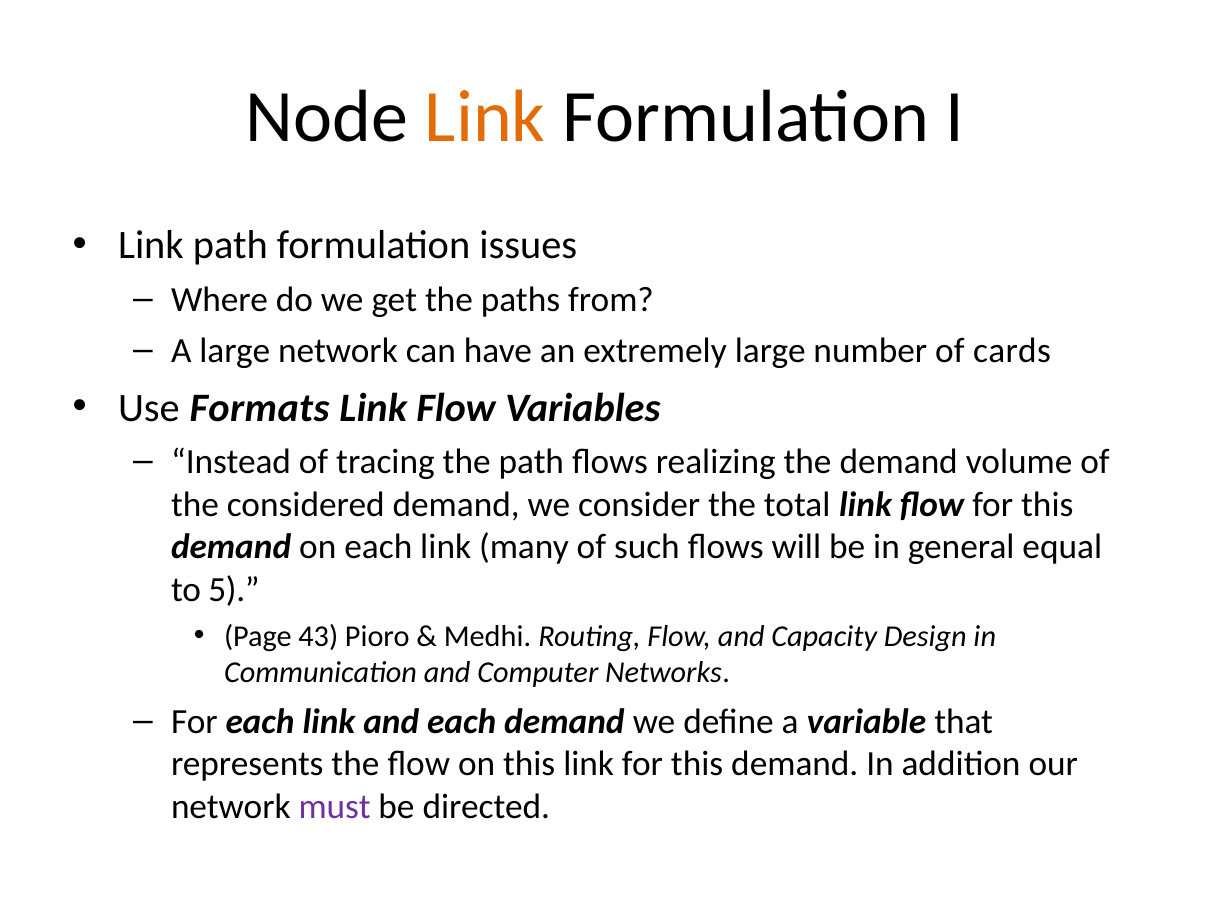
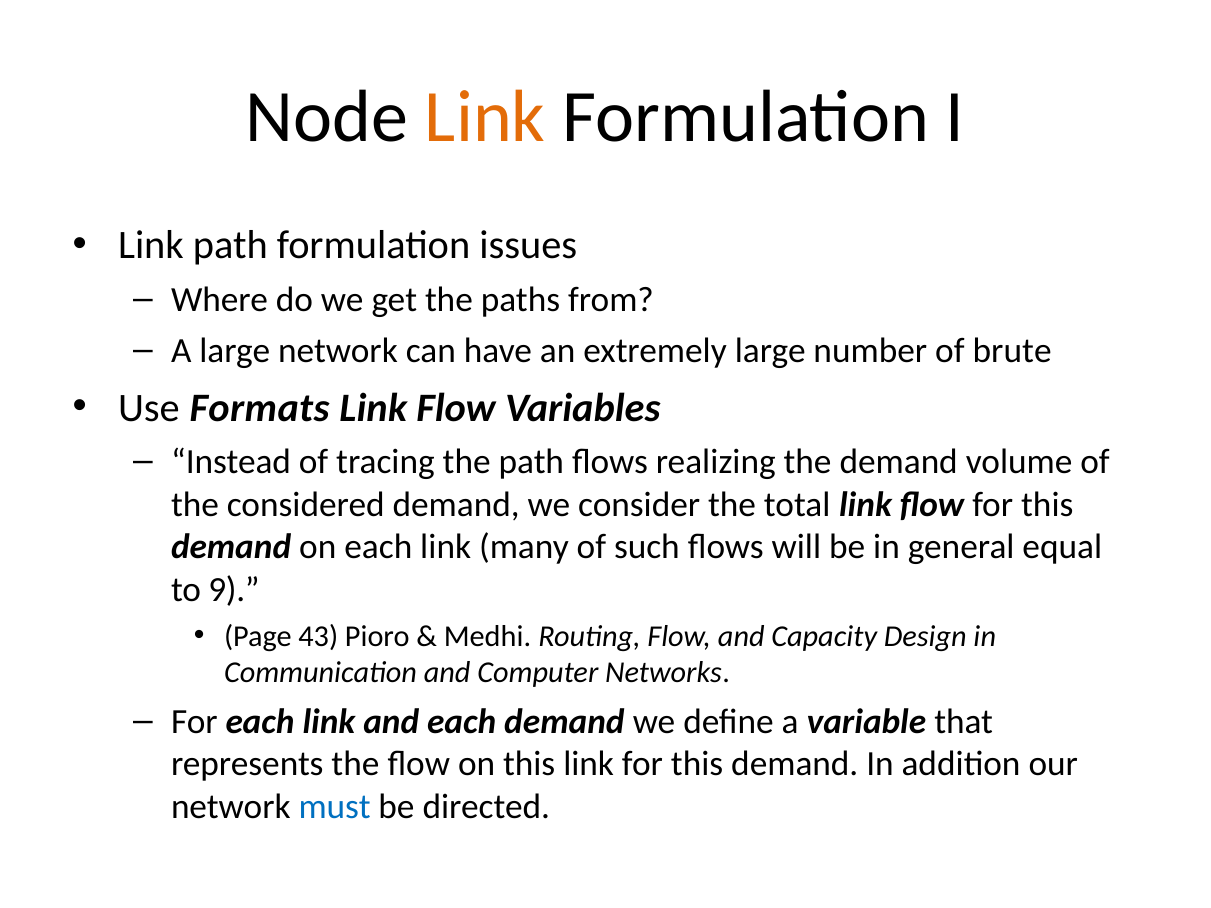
cards: cards -> brute
5: 5 -> 9
must colour: purple -> blue
